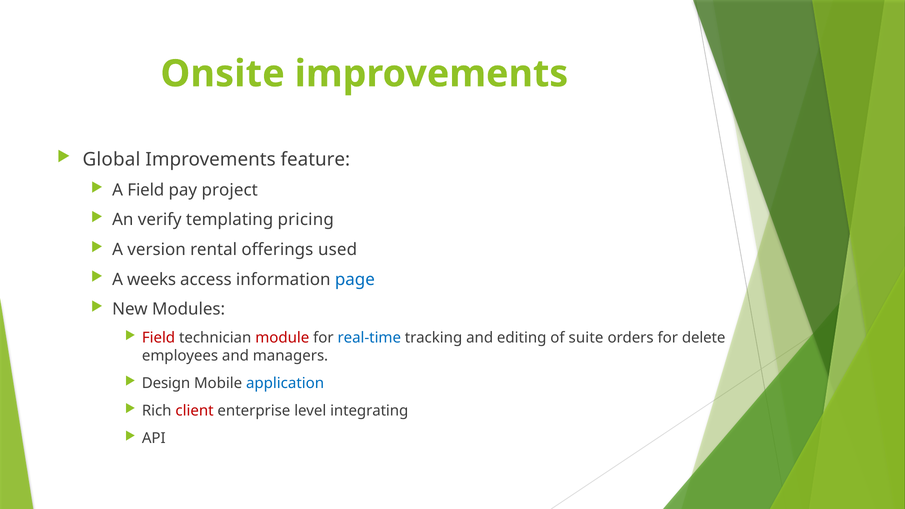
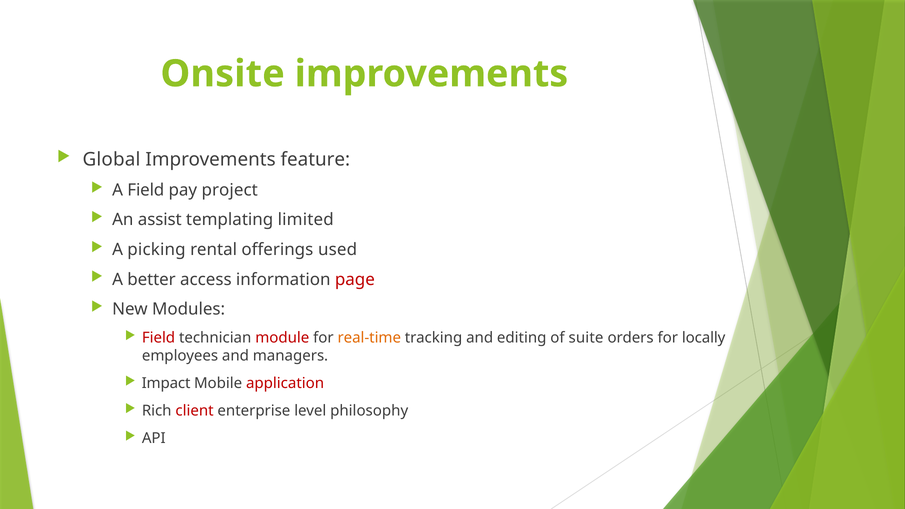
verify: verify -> assist
pricing: pricing -> limited
version: version -> picking
weeks: weeks -> better
page colour: blue -> red
real-time colour: blue -> orange
delete: delete -> locally
Design: Design -> Impact
application colour: blue -> red
integrating: integrating -> philosophy
